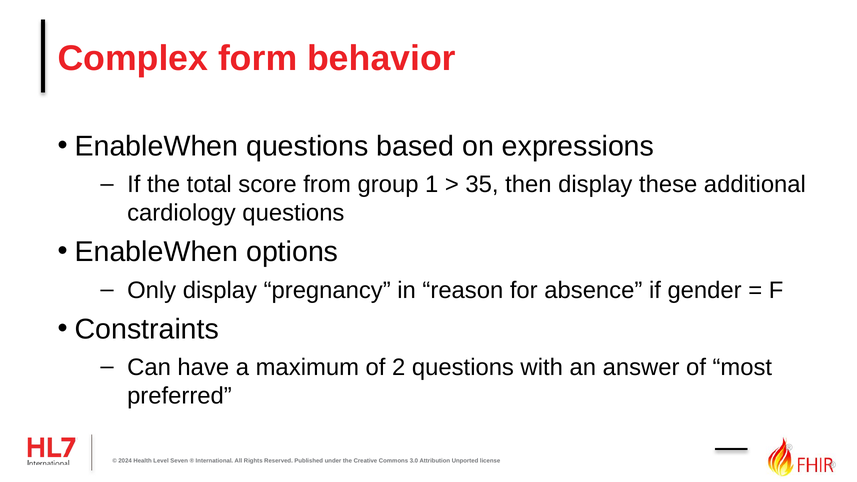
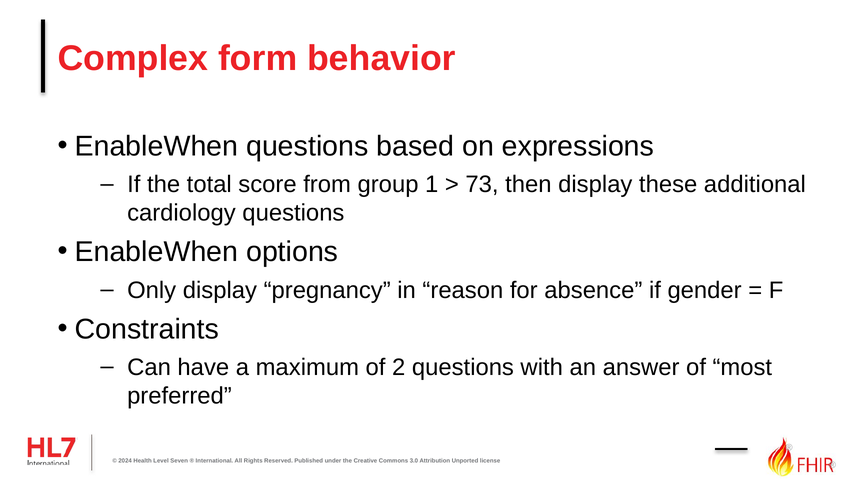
35: 35 -> 73
